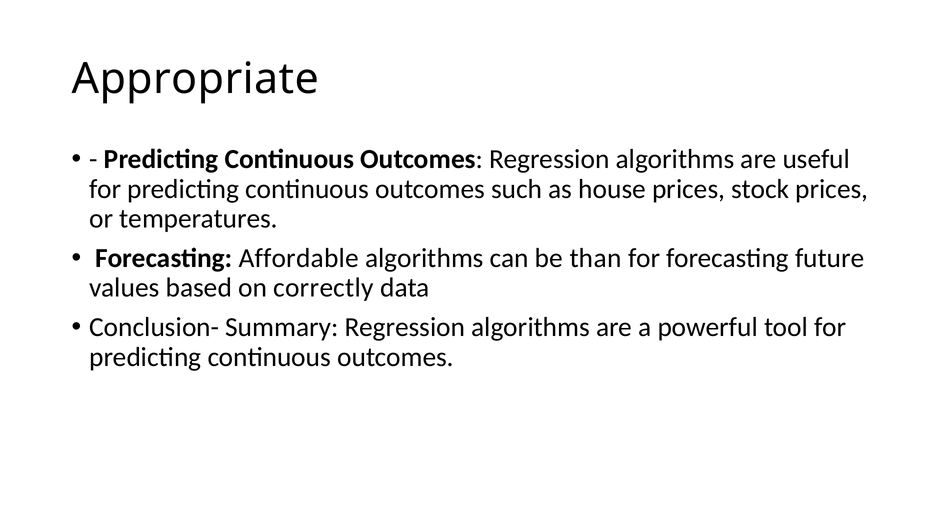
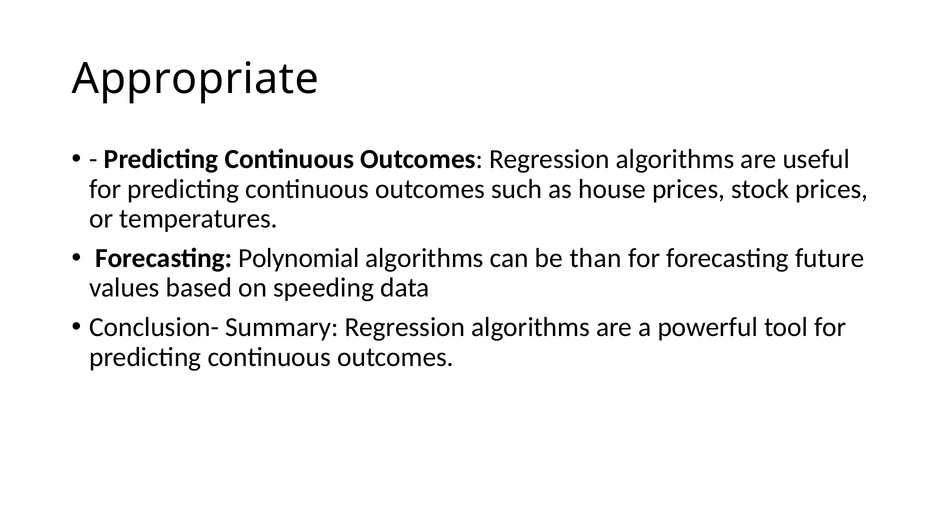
Affordable: Affordable -> Polynomial
correctly: correctly -> speeding
